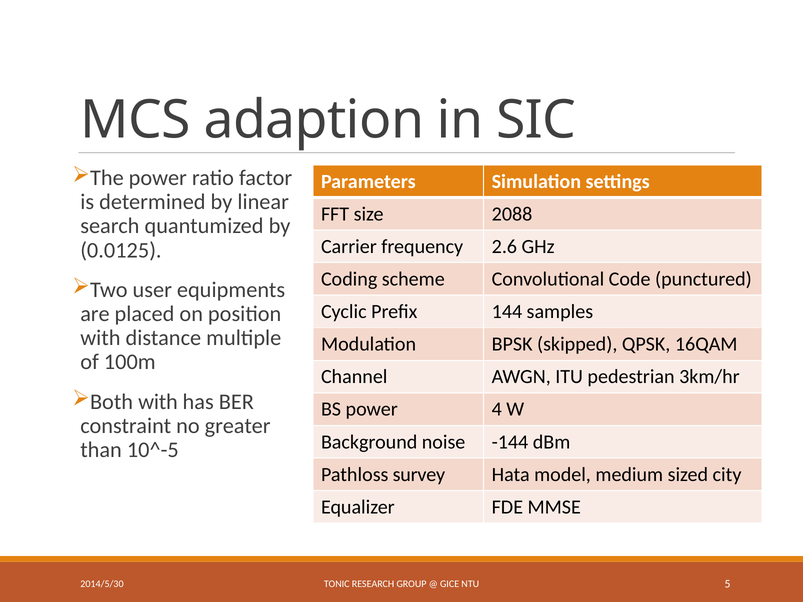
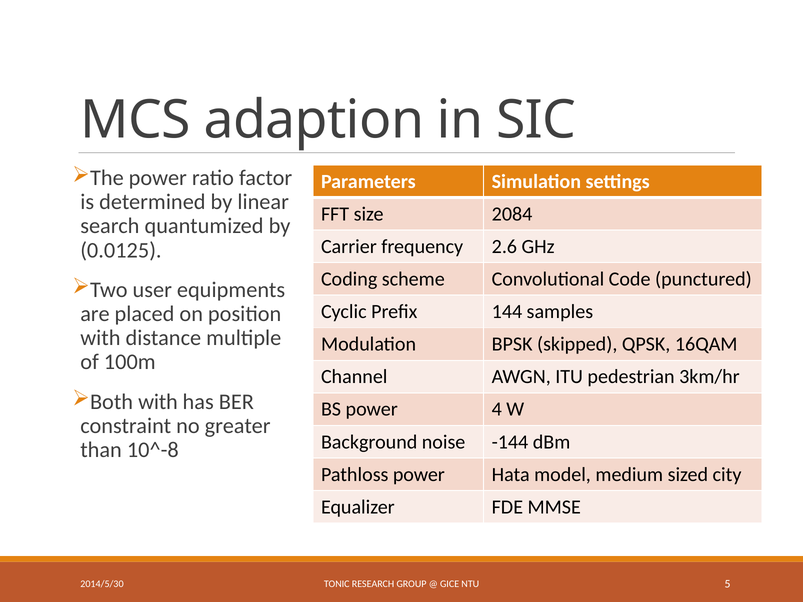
2088: 2088 -> 2084
10^-5: 10^-5 -> 10^-8
Pathloss survey: survey -> power
